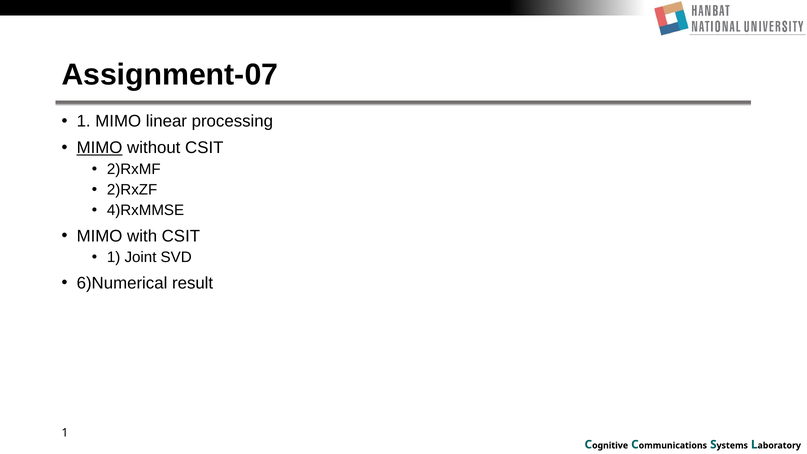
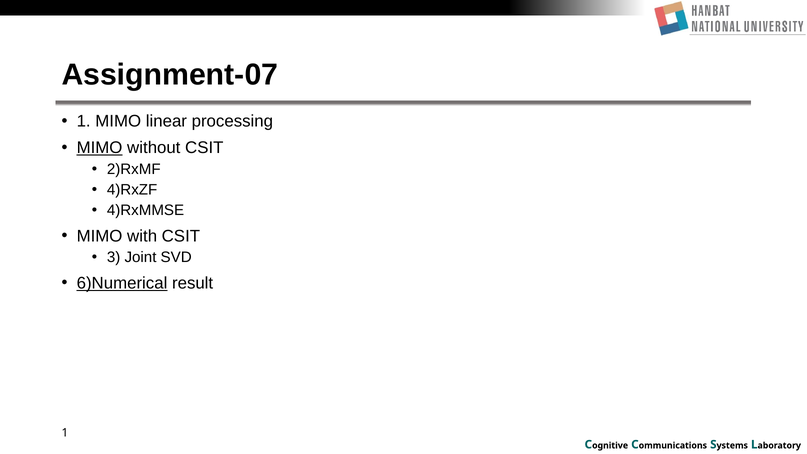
2)RxZF: 2)RxZF -> 4)RxZF
1 at (114, 257): 1 -> 3
6)Numerical underline: none -> present
